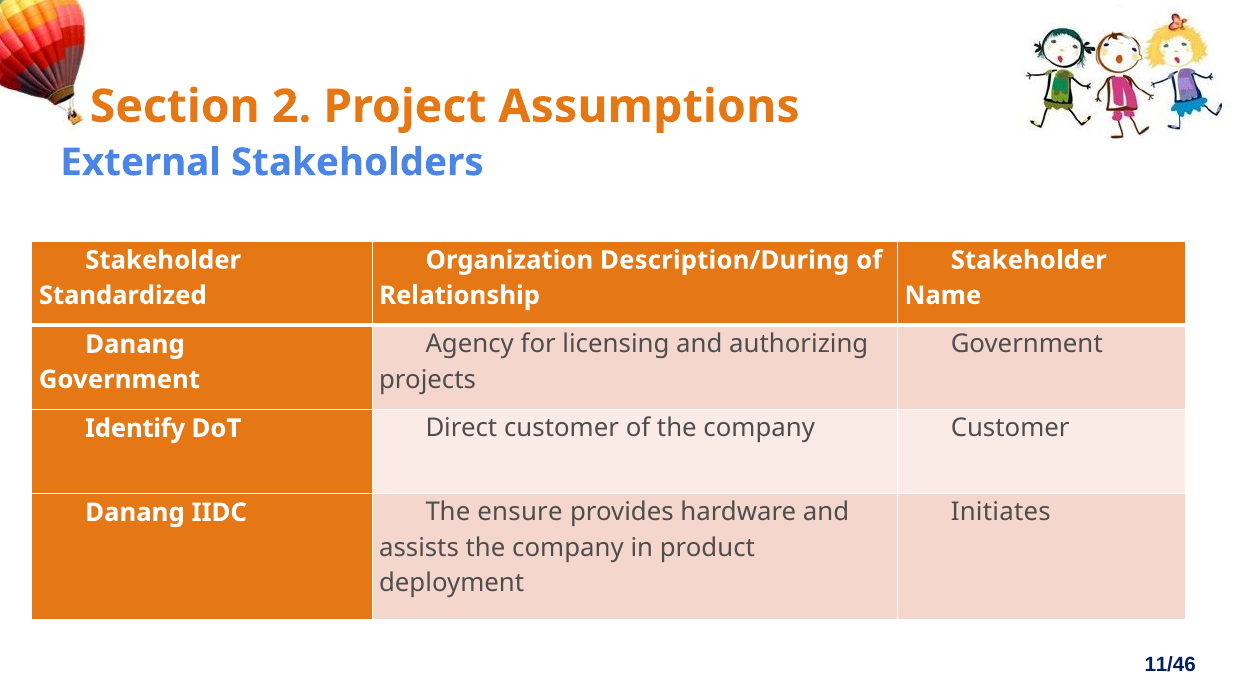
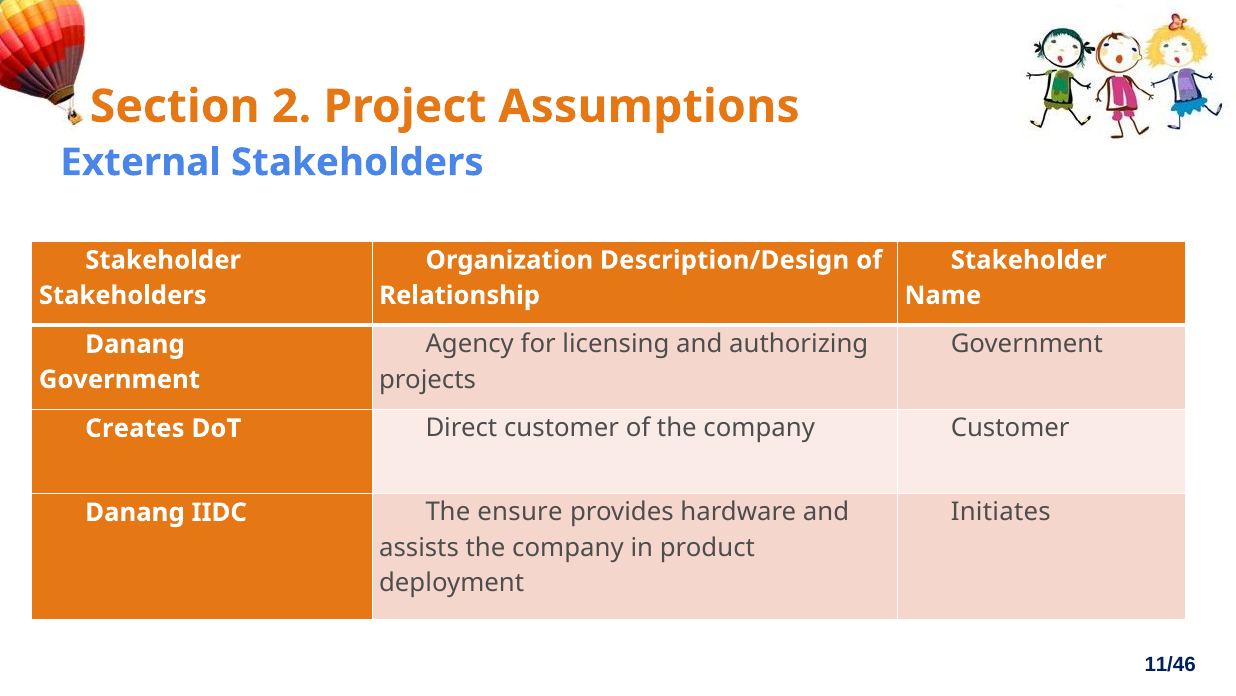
Description/During: Description/During -> Description/Design
Standardized at (123, 295): Standardized -> Stakeholders
Identify: Identify -> Creates
